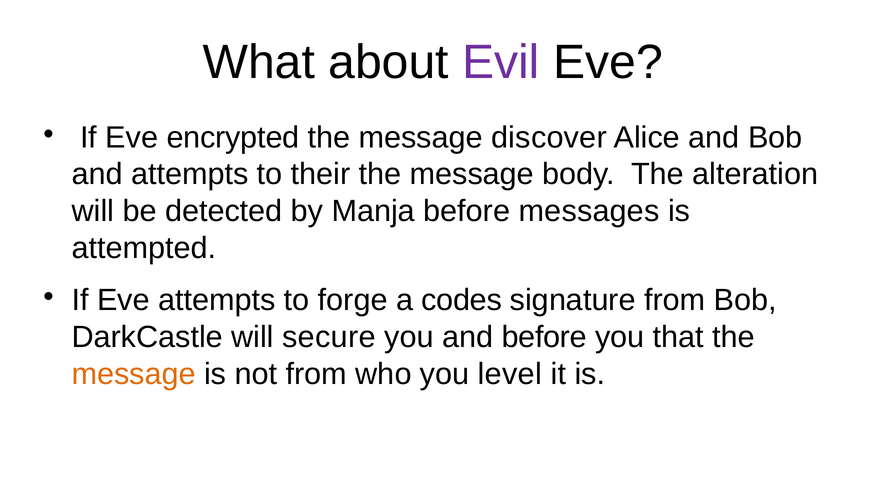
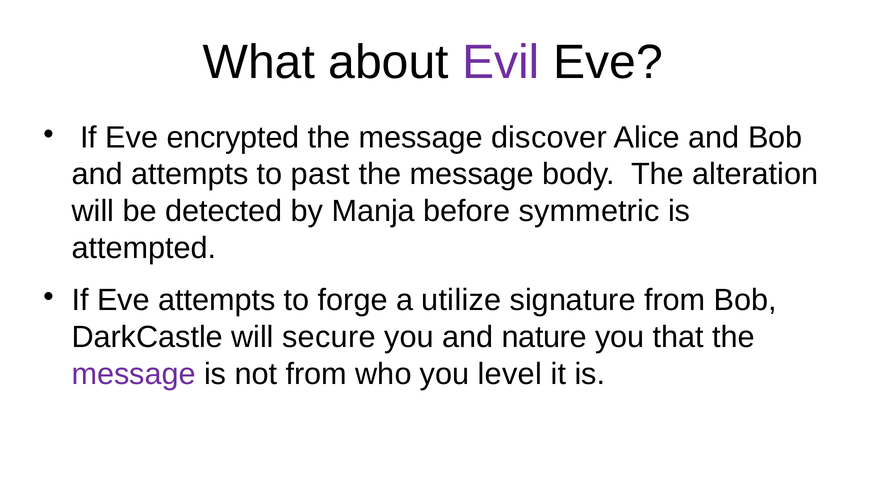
their: their -> past
messages: messages -> symmetric
codes: codes -> utilize
and before: before -> nature
message at (134, 374) colour: orange -> purple
